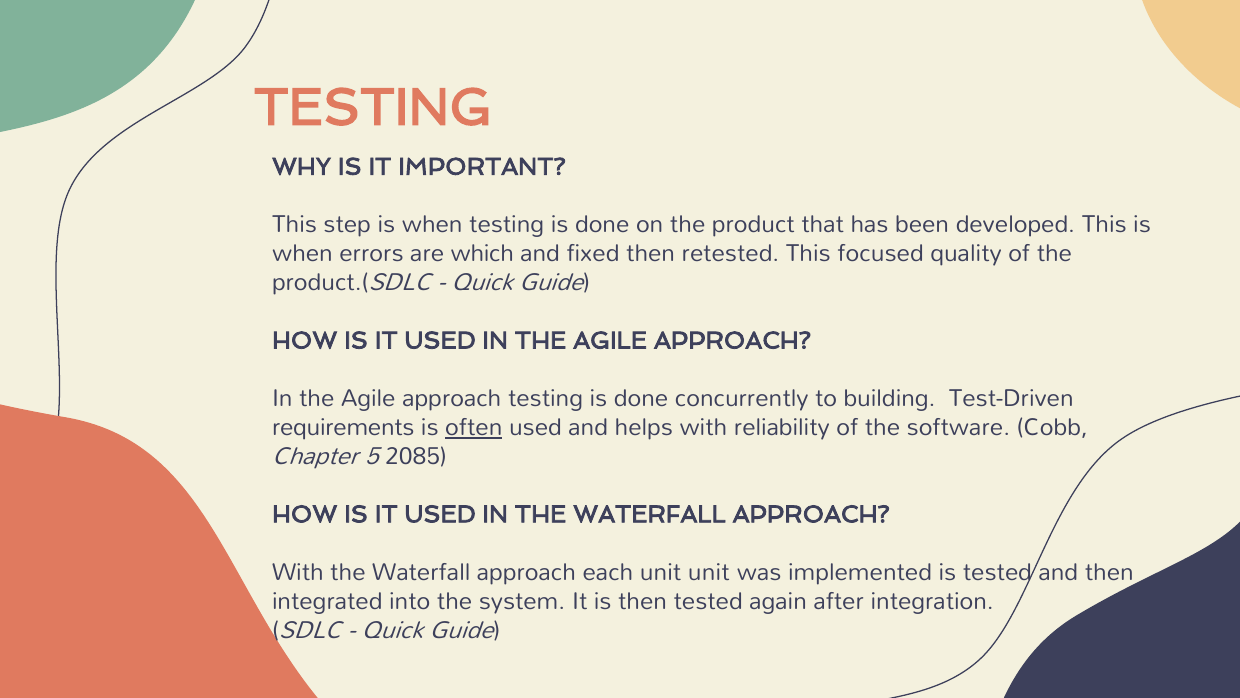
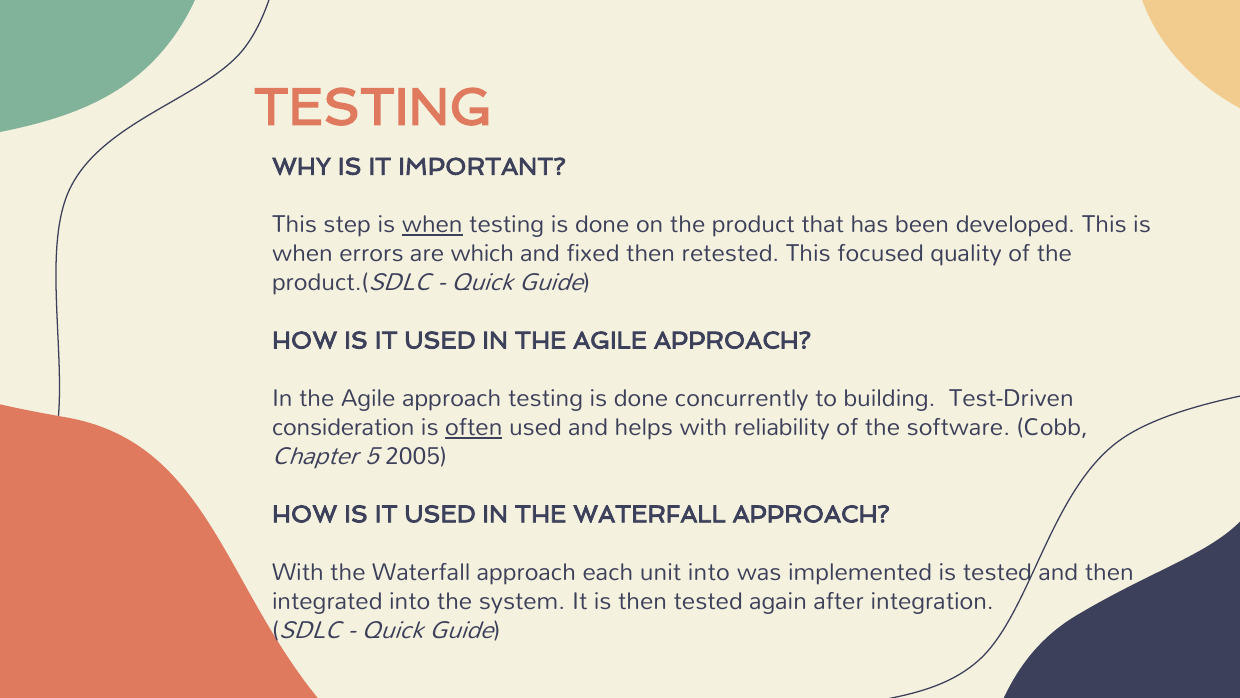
when at (432, 224) underline: none -> present
requirements: requirements -> consideration
2085: 2085 -> 2005
unit unit: unit -> into
